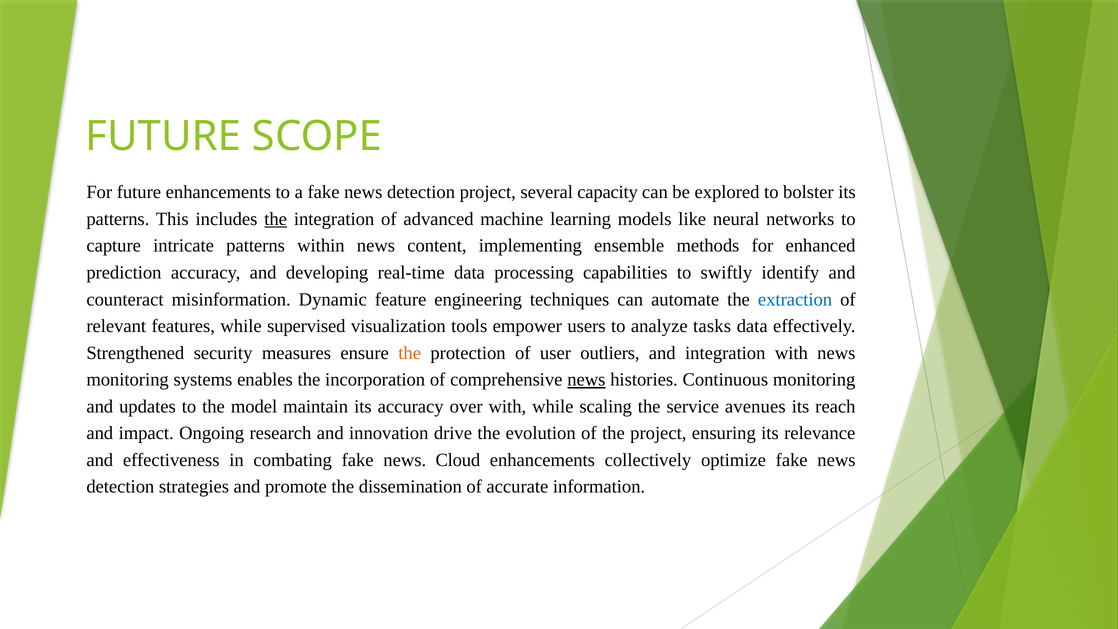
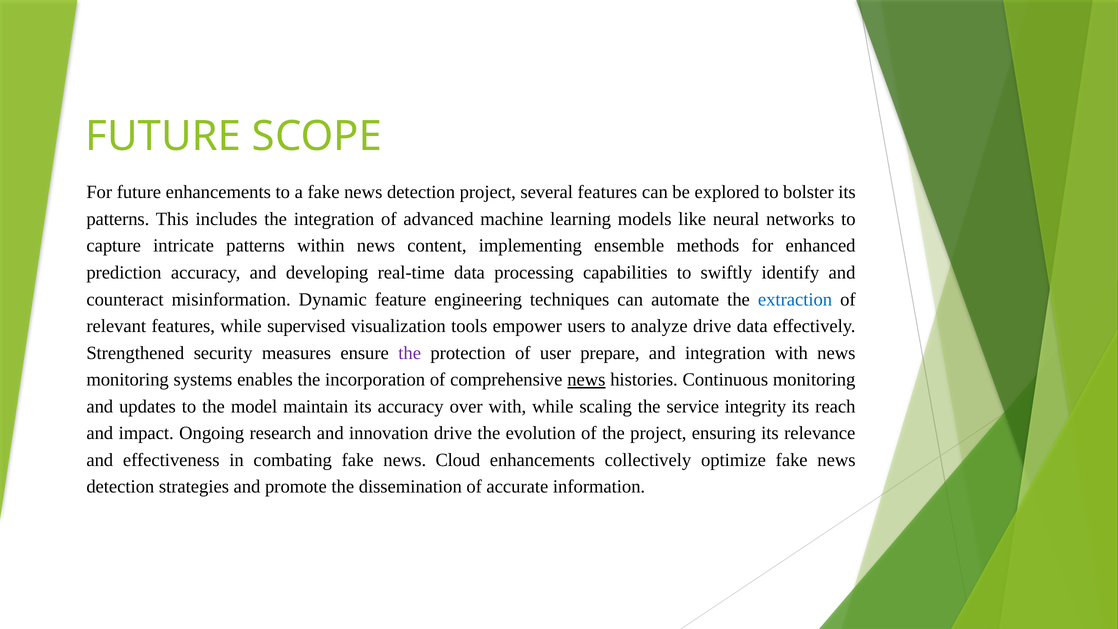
several capacity: capacity -> features
the at (276, 219) underline: present -> none
analyze tasks: tasks -> drive
the at (410, 353) colour: orange -> purple
outliers: outliers -> prepare
avenues: avenues -> integrity
